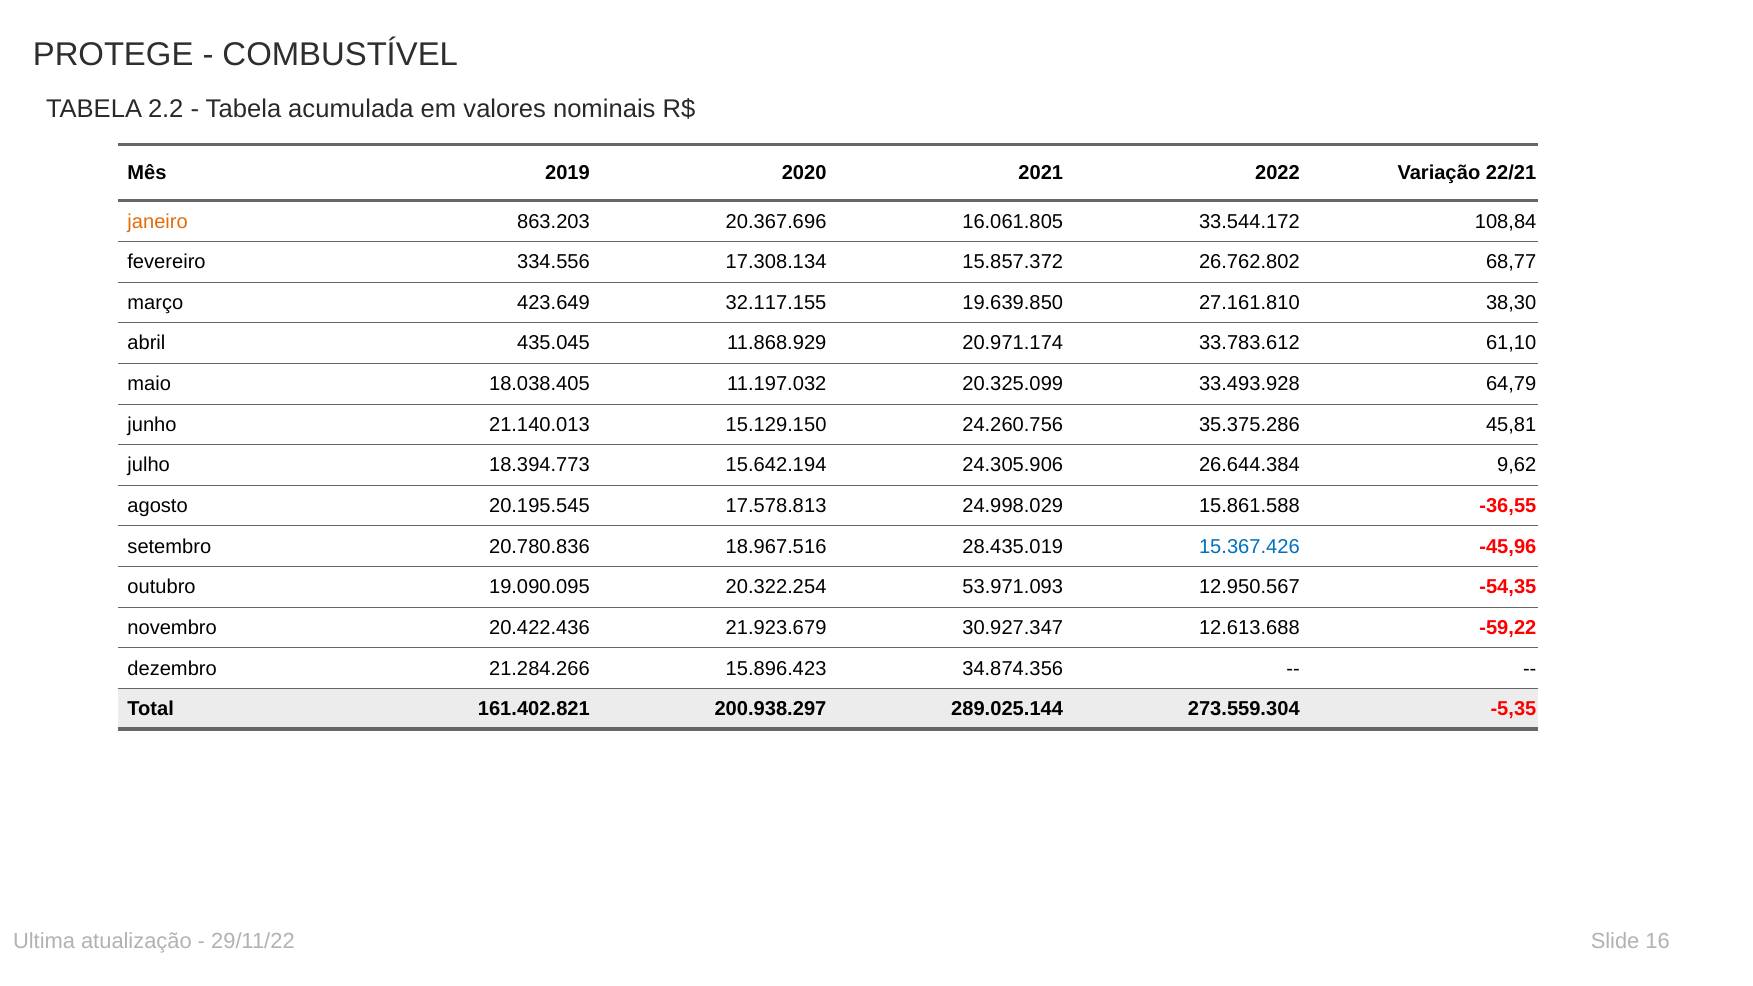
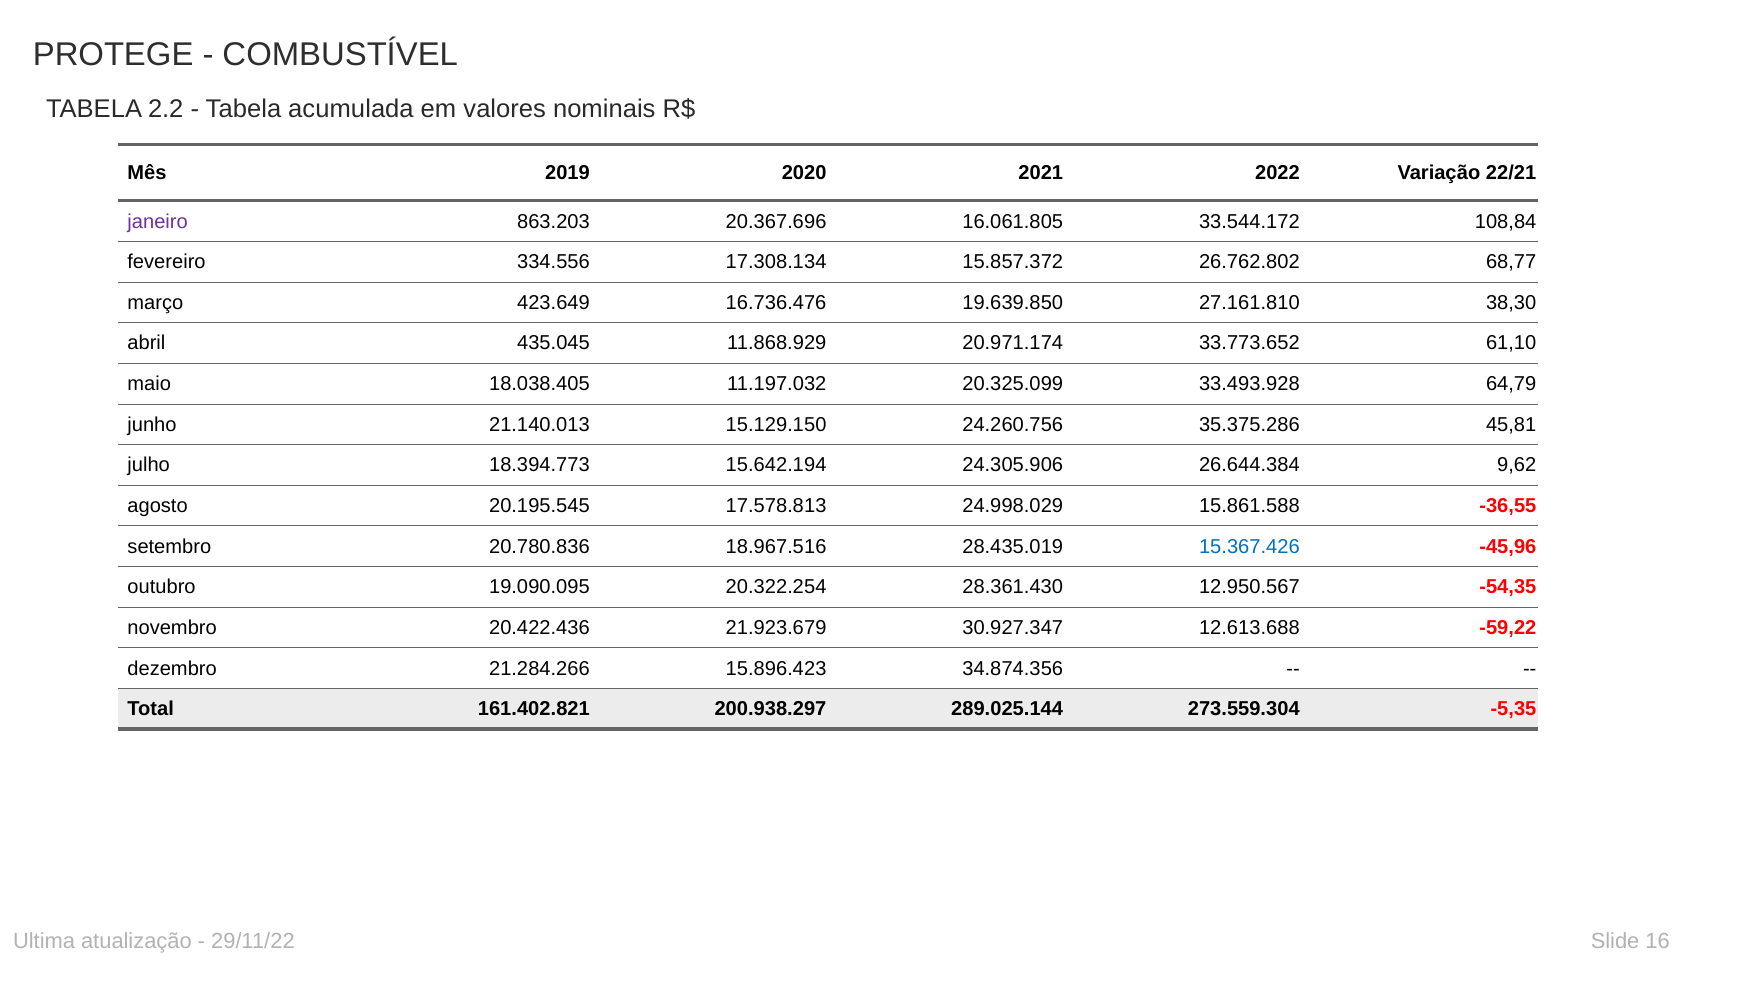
janeiro colour: orange -> purple
32.117.155: 32.117.155 -> 16.736.476
33.783.612: 33.783.612 -> 33.773.652
53.971.093: 53.971.093 -> 28.361.430
